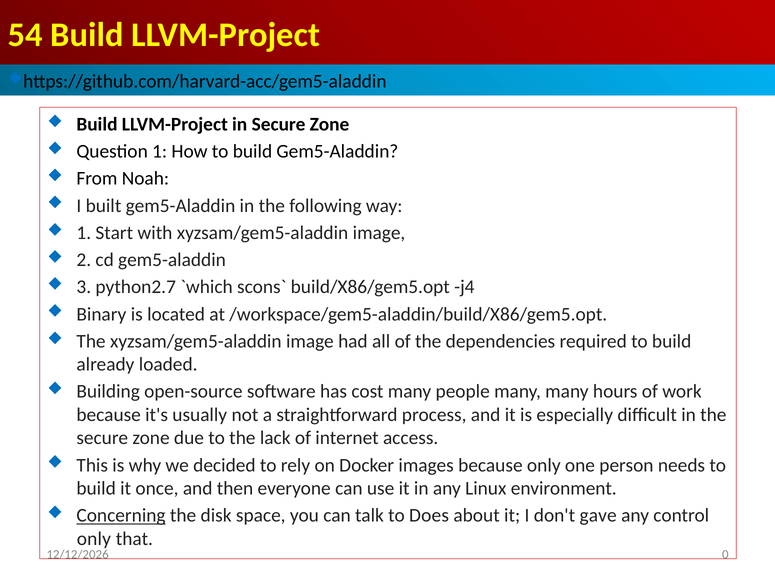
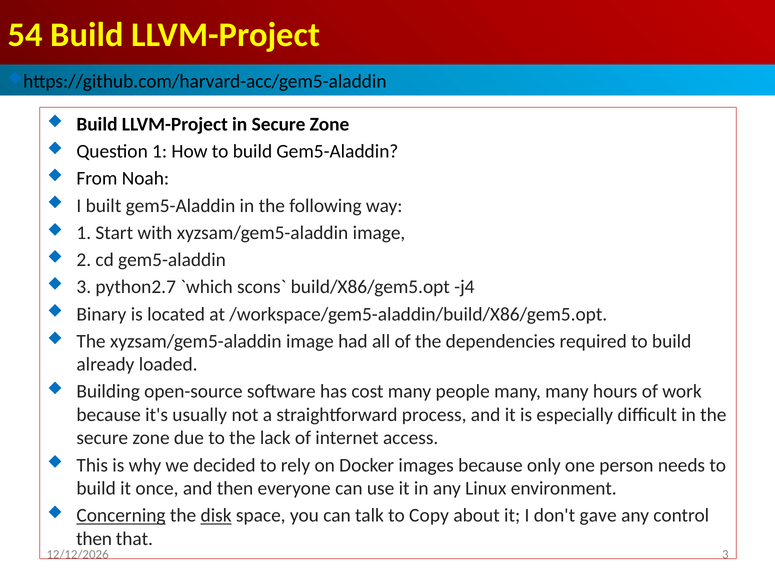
disk underline: none -> present
Does: Does -> Copy
only at (94, 539): only -> then
0 at (725, 555): 0 -> 3
